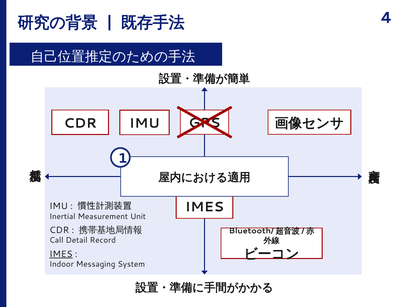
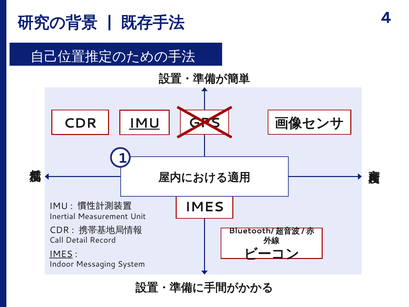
IMU at (144, 123) underline: none -> present
